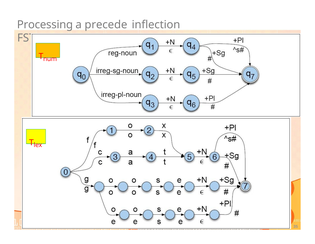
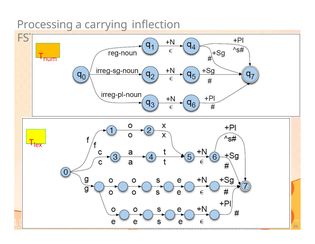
precede: precede -> carrying
